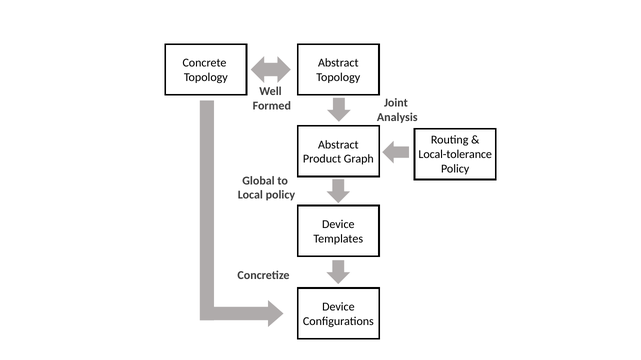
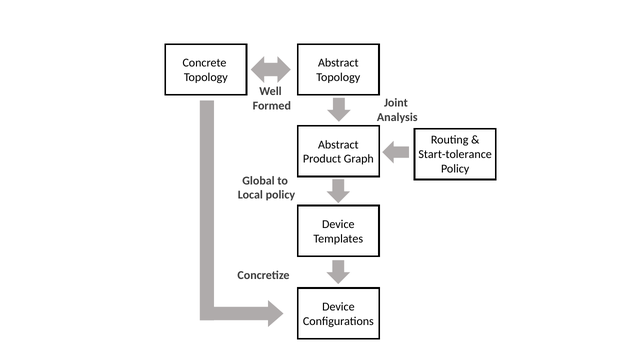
Local-tolerance: Local-tolerance -> Start-tolerance
